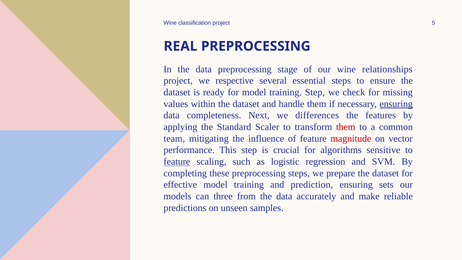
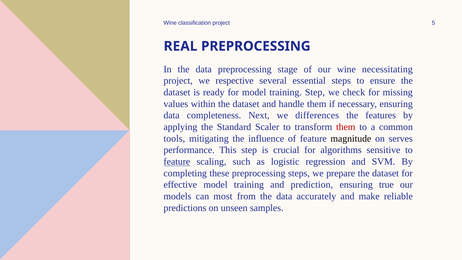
relationships: relationships -> necessitating
ensuring at (396, 104) underline: present -> none
team: team -> tools
magnitude colour: red -> black
vector: vector -> serves
sets: sets -> true
three: three -> most
